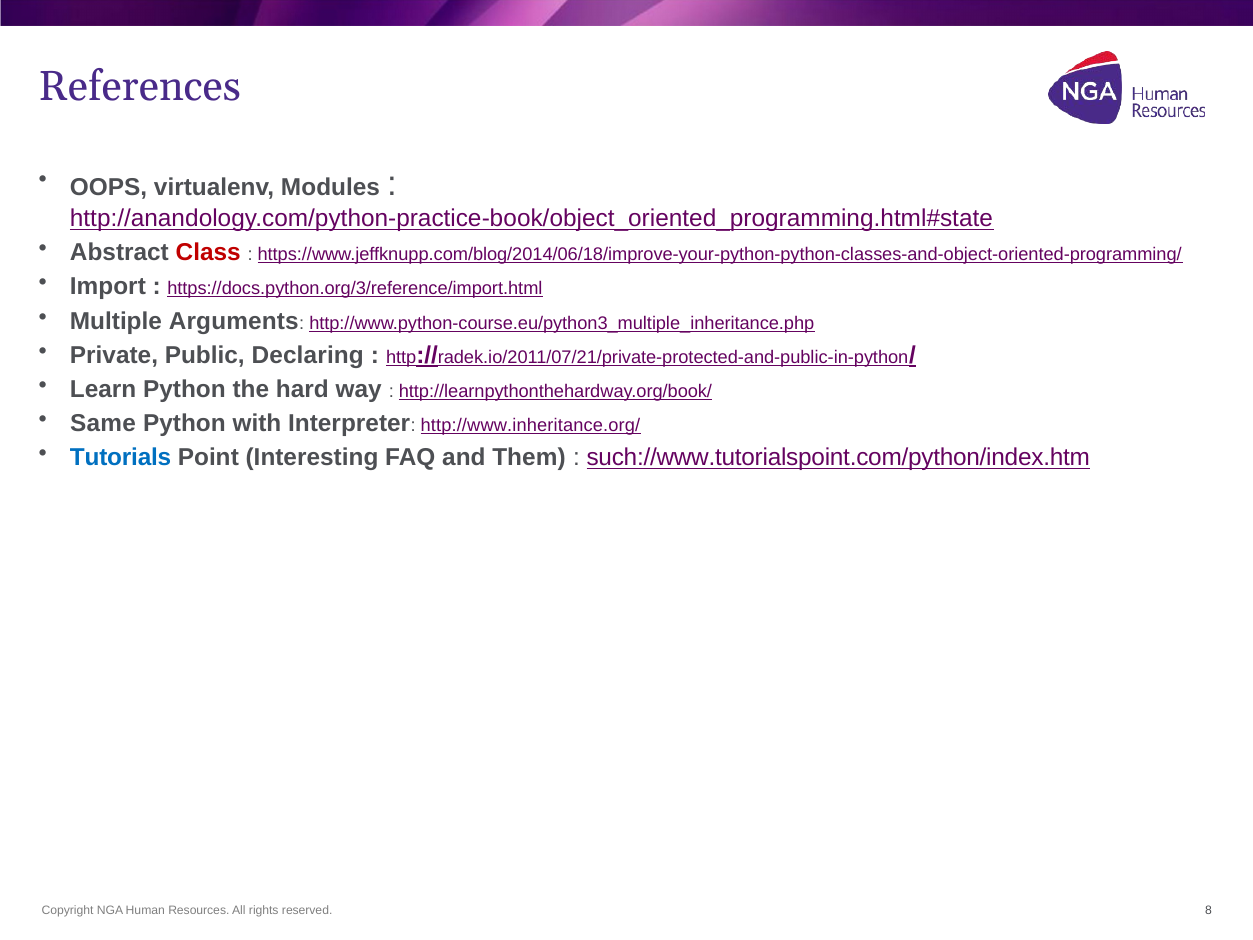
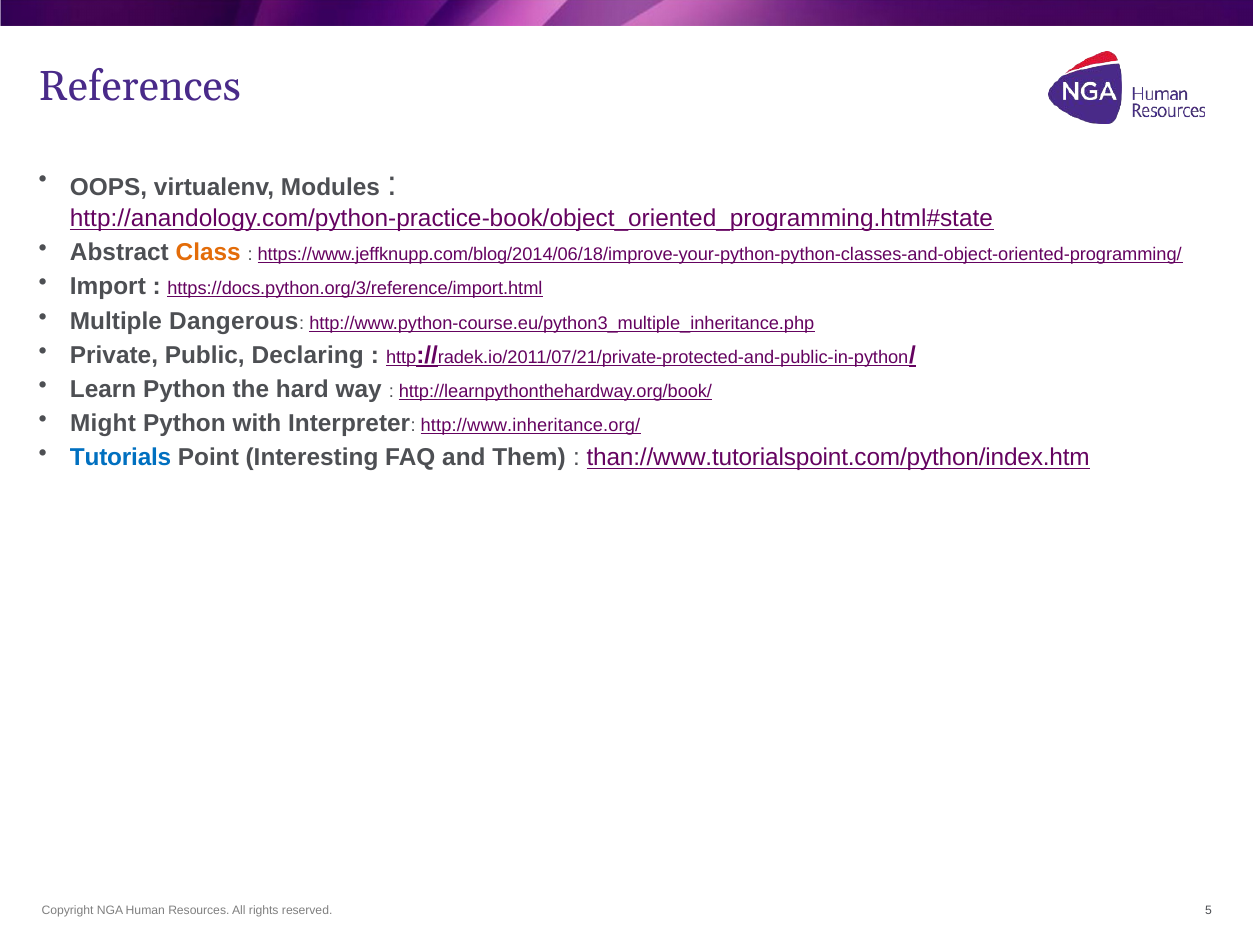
Class colour: red -> orange
Arguments: Arguments -> Dangerous
Same: Same -> Might
such://www.tutorialspoint.com/python/index.htm: such://www.tutorialspoint.com/python/index.htm -> than://www.tutorialspoint.com/python/index.htm
8: 8 -> 5
